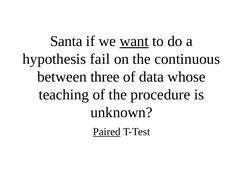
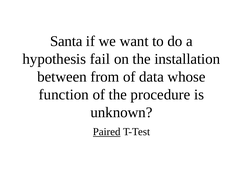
want underline: present -> none
continuous: continuous -> installation
three: three -> from
teaching: teaching -> function
